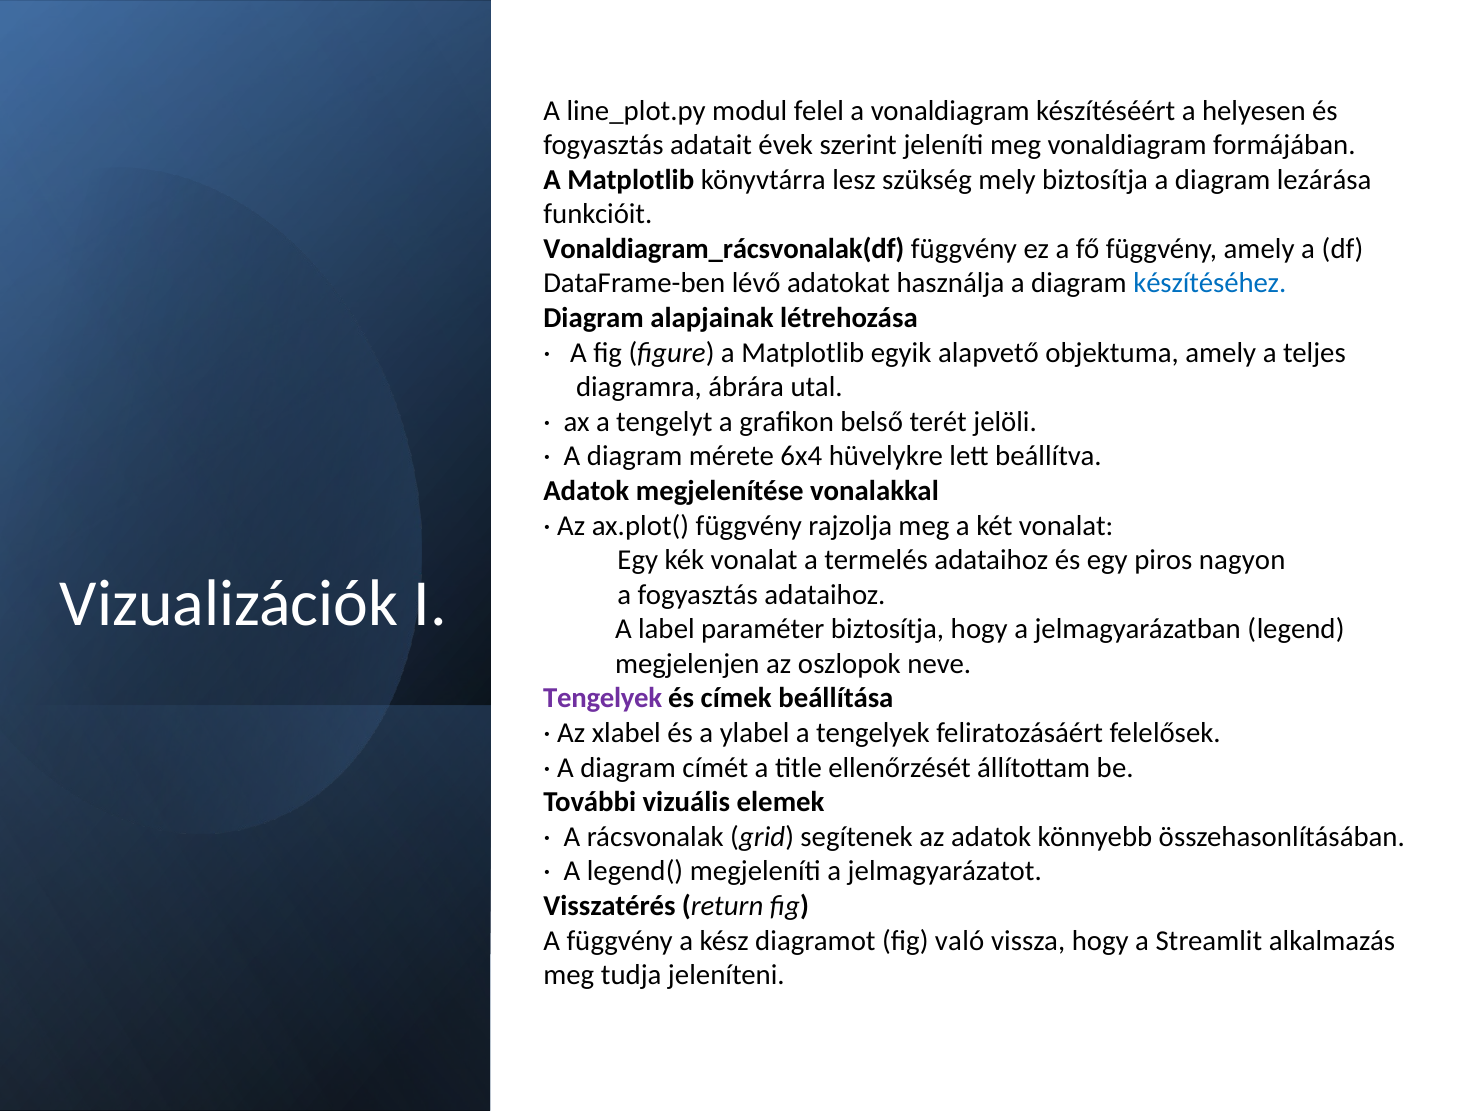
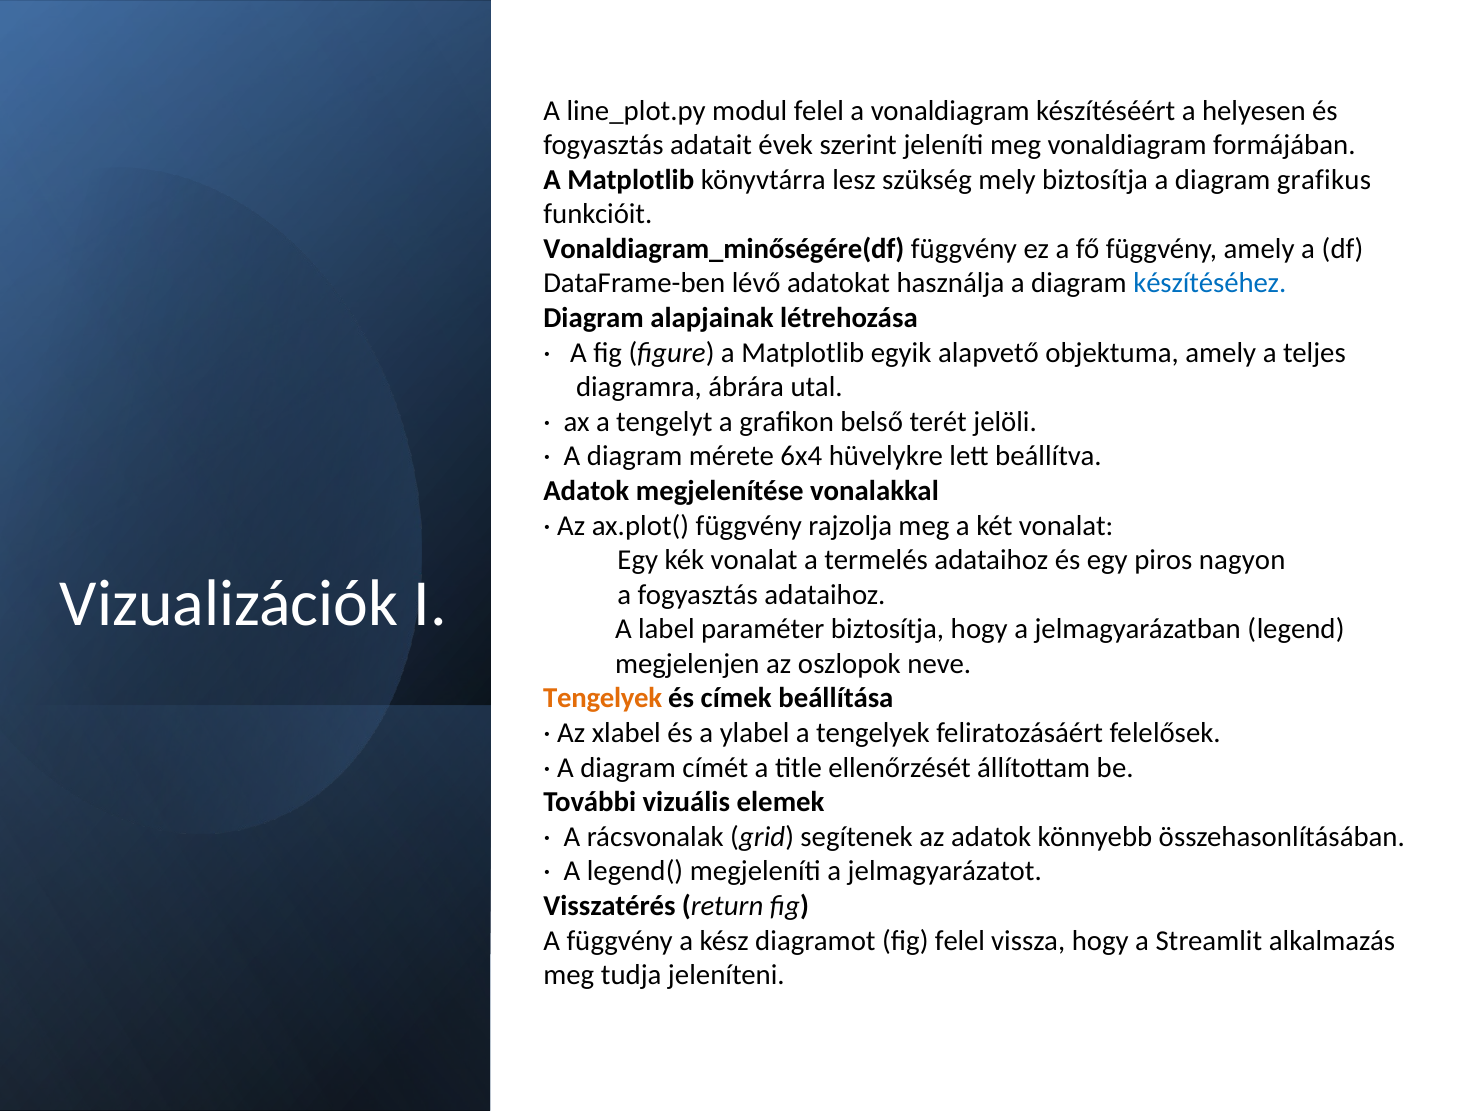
lezárása: lezárása -> grafikus
Vonaldiagram_rácsvonalak(df: Vonaldiagram_rácsvonalak(df -> Vonaldiagram_minőségére(df
Tengelyek at (603, 698) colour: purple -> orange
fig való: való -> felel
